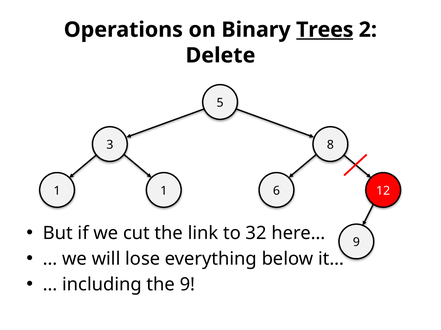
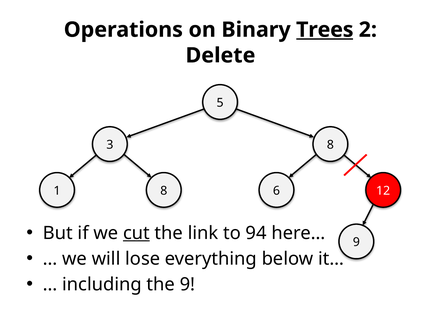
1 1: 1 -> 8
cut underline: none -> present
32: 32 -> 94
